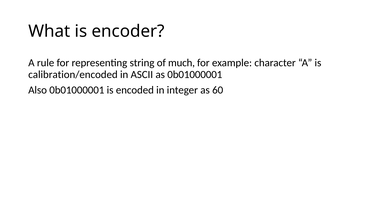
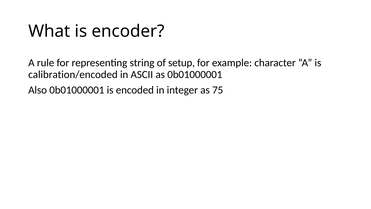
much: much -> setup
60: 60 -> 75
